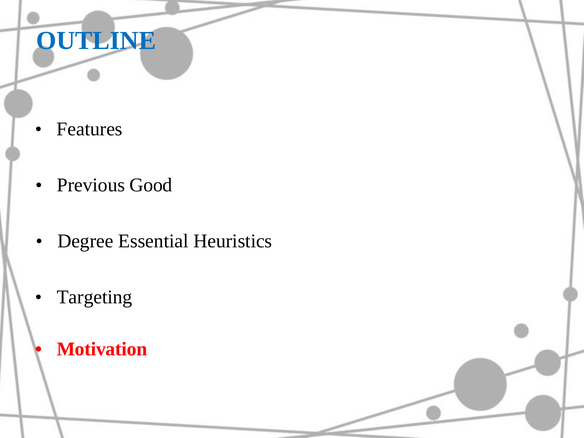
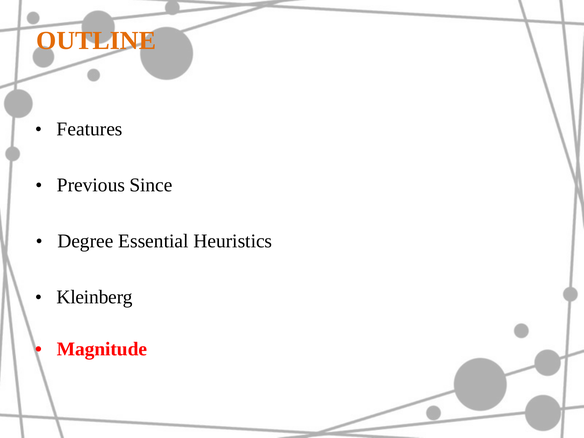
OUTLINE colour: blue -> orange
Good: Good -> Since
Targeting: Targeting -> Kleinberg
Motivation: Motivation -> Magnitude
